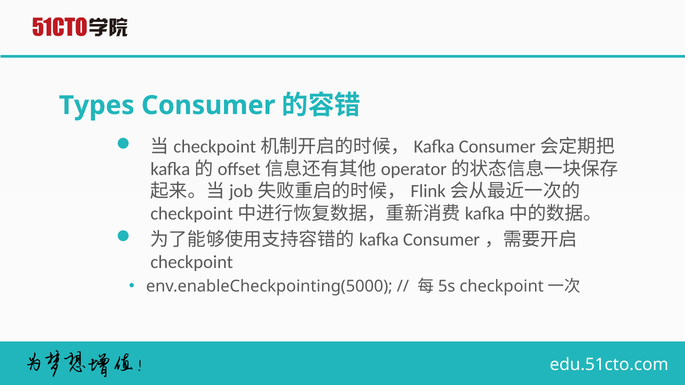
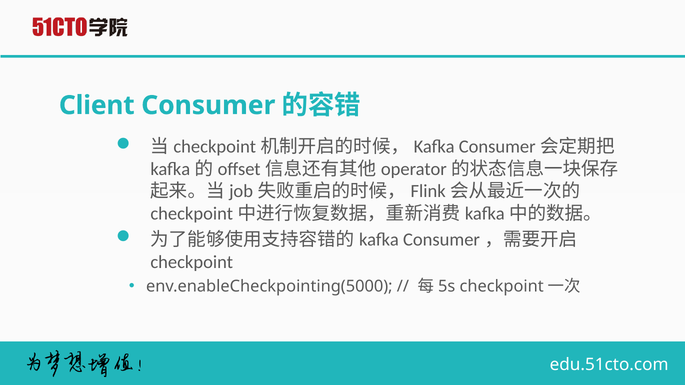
Types: Types -> Client
